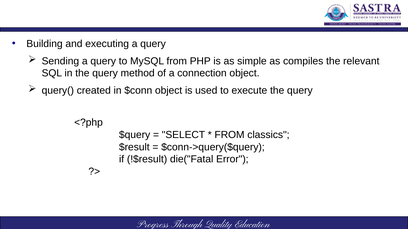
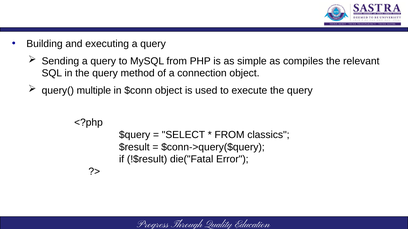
created: created -> multiple
